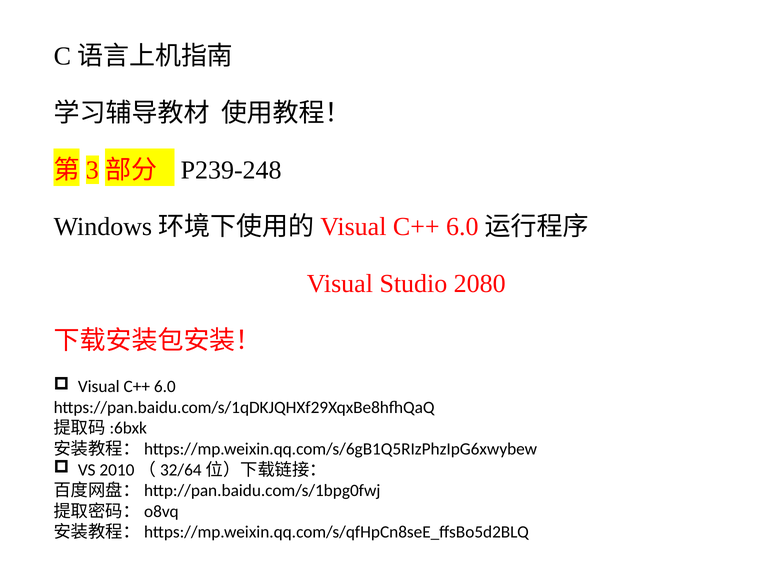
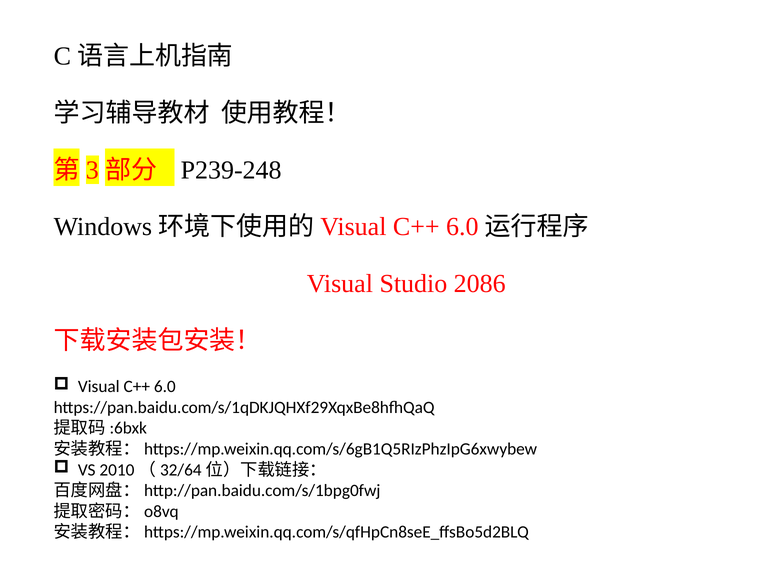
2080: 2080 -> 2086
